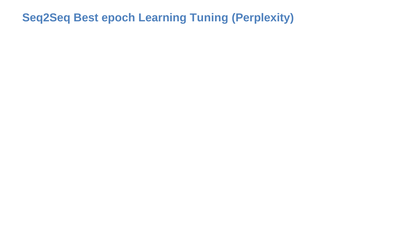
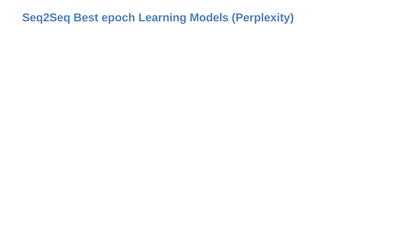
Tuning: Tuning -> Models
